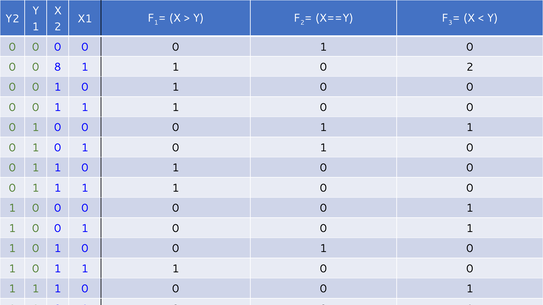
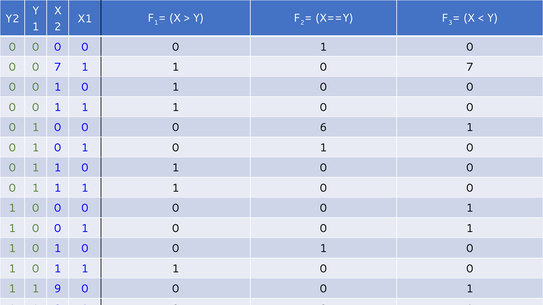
0 0 8: 8 -> 7
1 0 2: 2 -> 7
1 at (323, 128): 1 -> 6
1 at (58, 289): 1 -> 9
